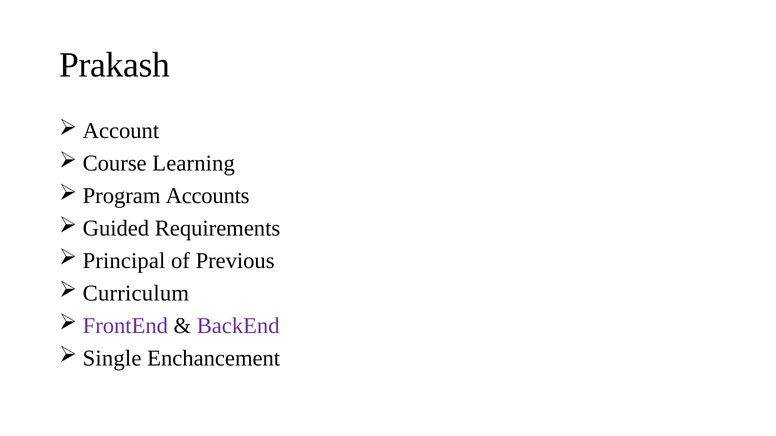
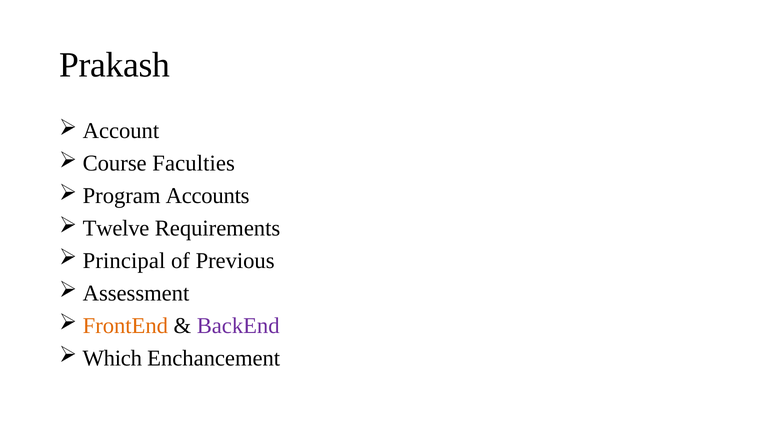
Learning: Learning -> Faculties
Guided: Guided -> Twelve
Curriculum: Curriculum -> Assessment
FrontEnd colour: purple -> orange
Single: Single -> Which
